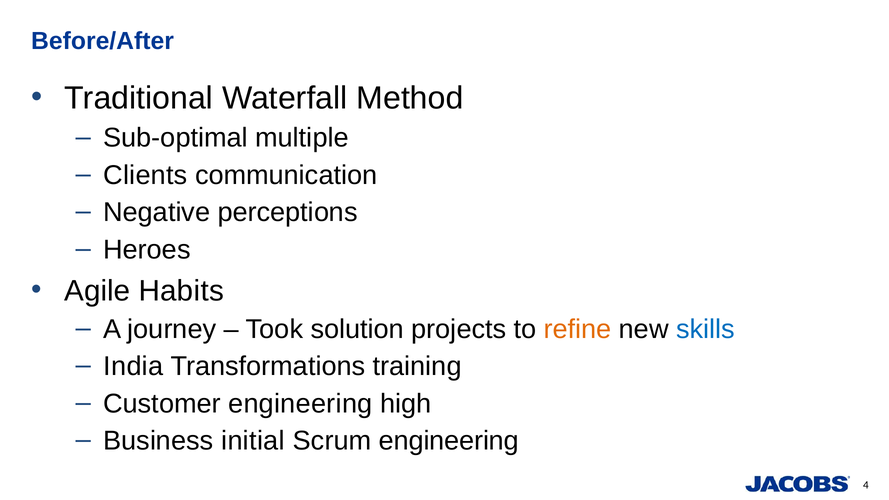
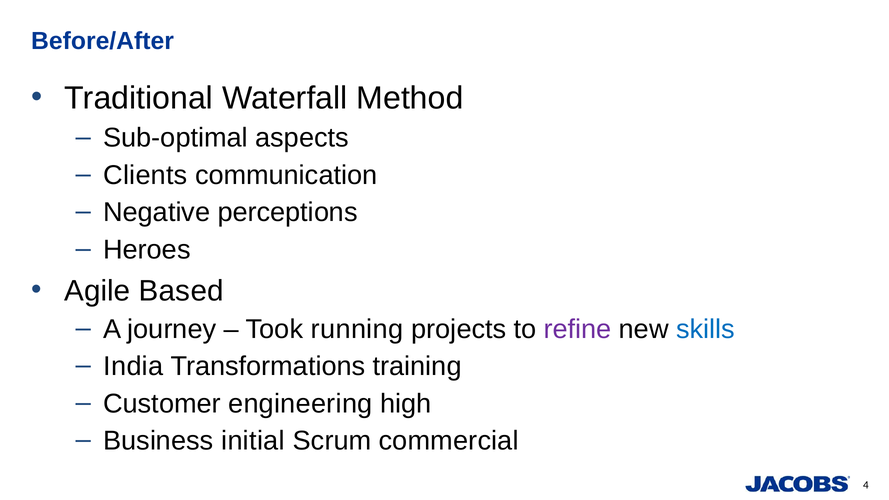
multiple: multiple -> aspects
Habits: Habits -> Based
solution: solution -> running
refine colour: orange -> purple
Scrum engineering: engineering -> commercial
